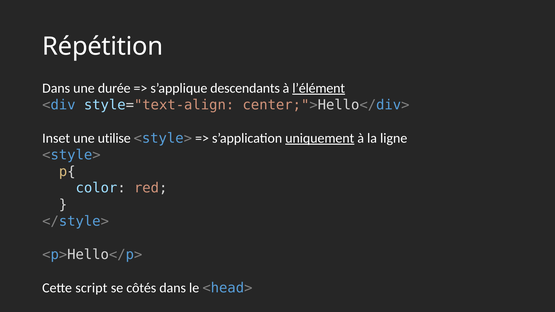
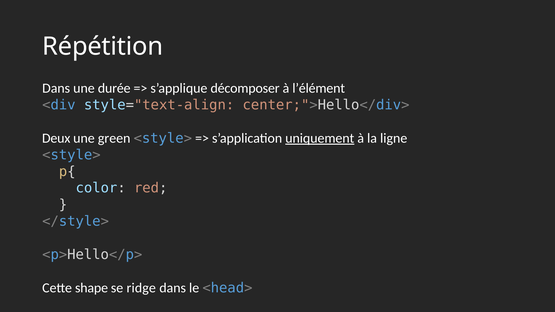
descendants: descendants -> décomposer
l’élément underline: present -> none
Inset: Inset -> Deux
utilise: utilise -> green
script: script -> shape
côtés: côtés -> ridge
